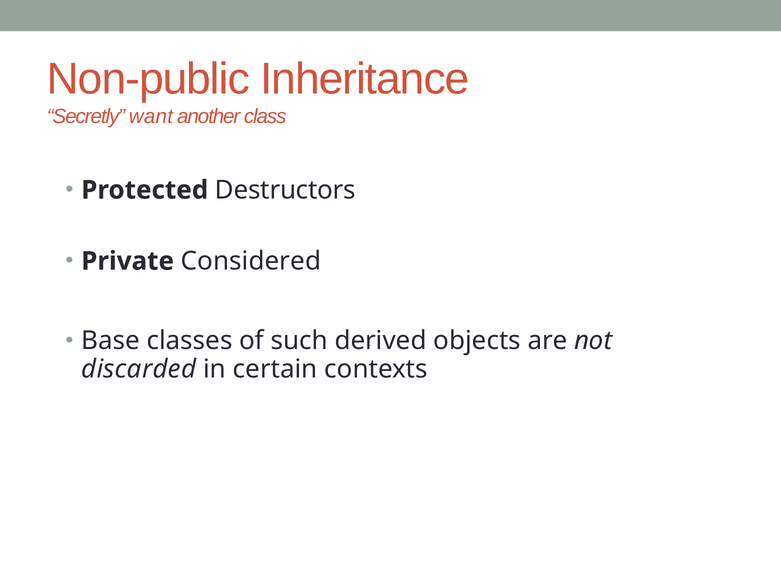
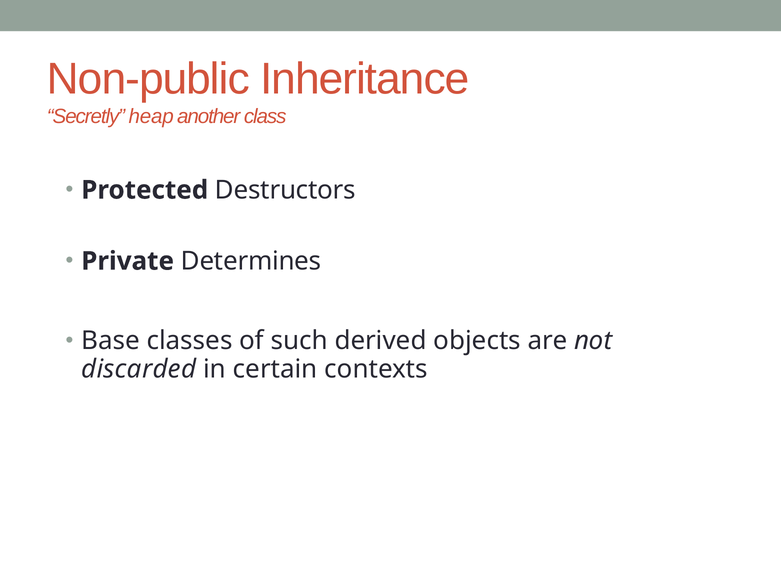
want: want -> heap
Considered: Considered -> Determines
